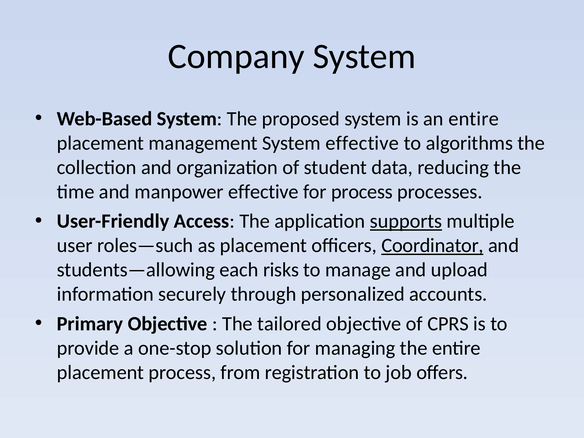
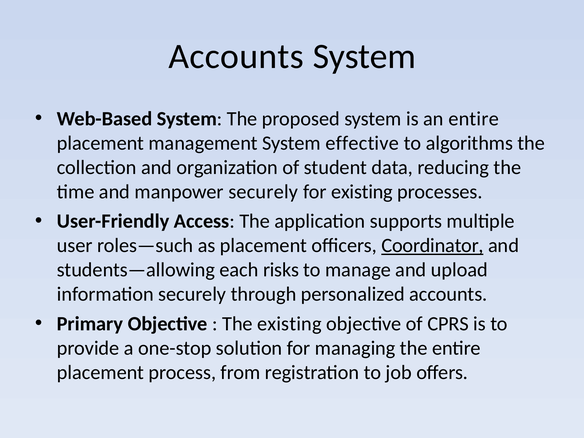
Company at (236, 57): Company -> Accounts
manpower effective: effective -> securely
for process: process -> existing
supports underline: present -> none
The tailored: tailored -> existing
